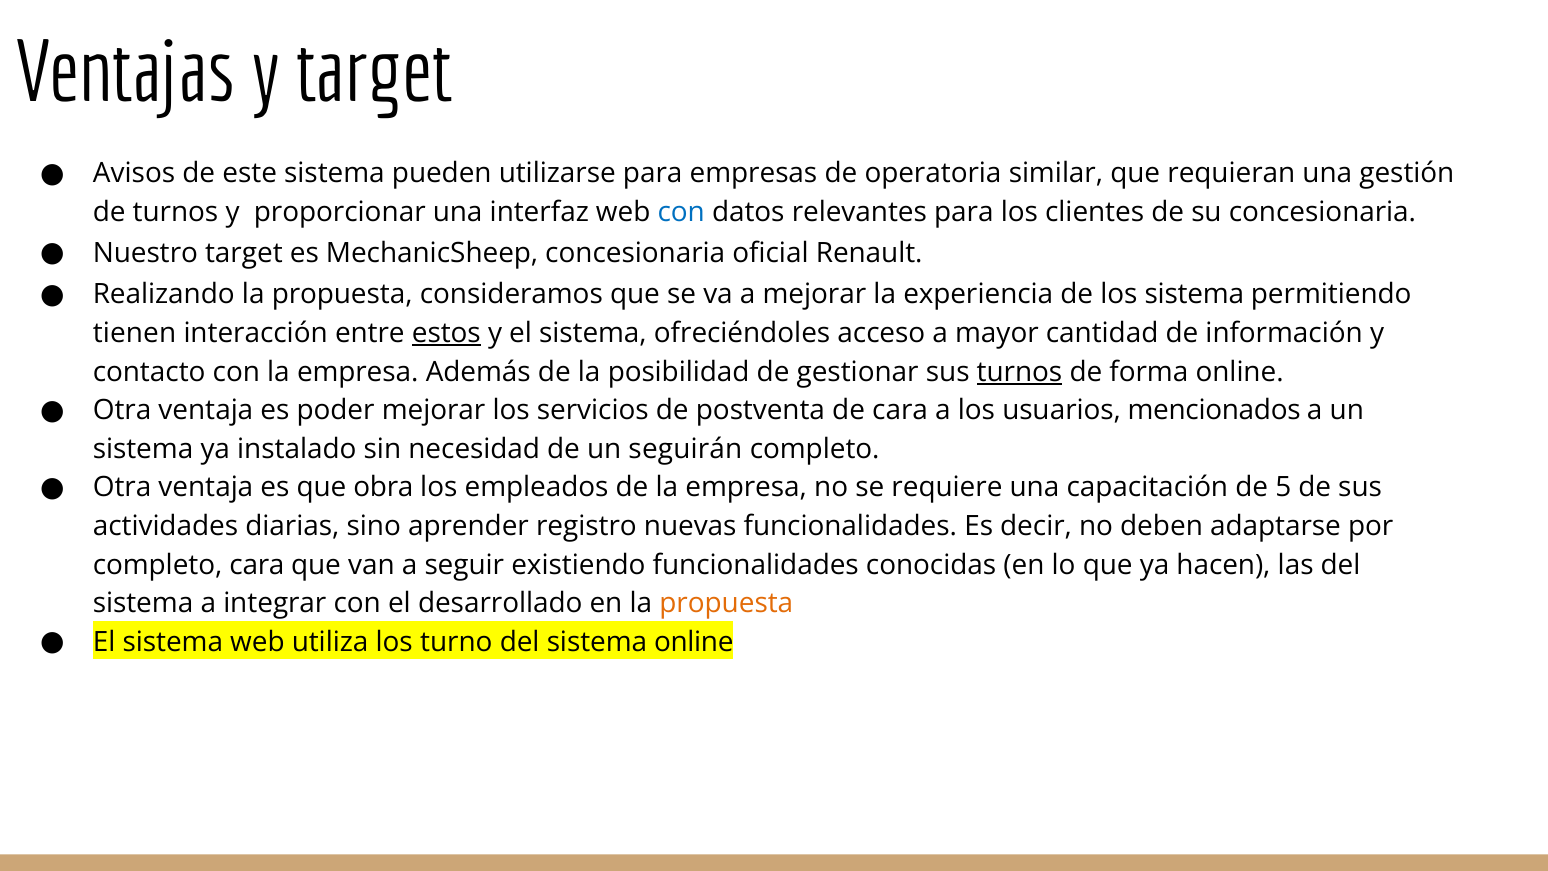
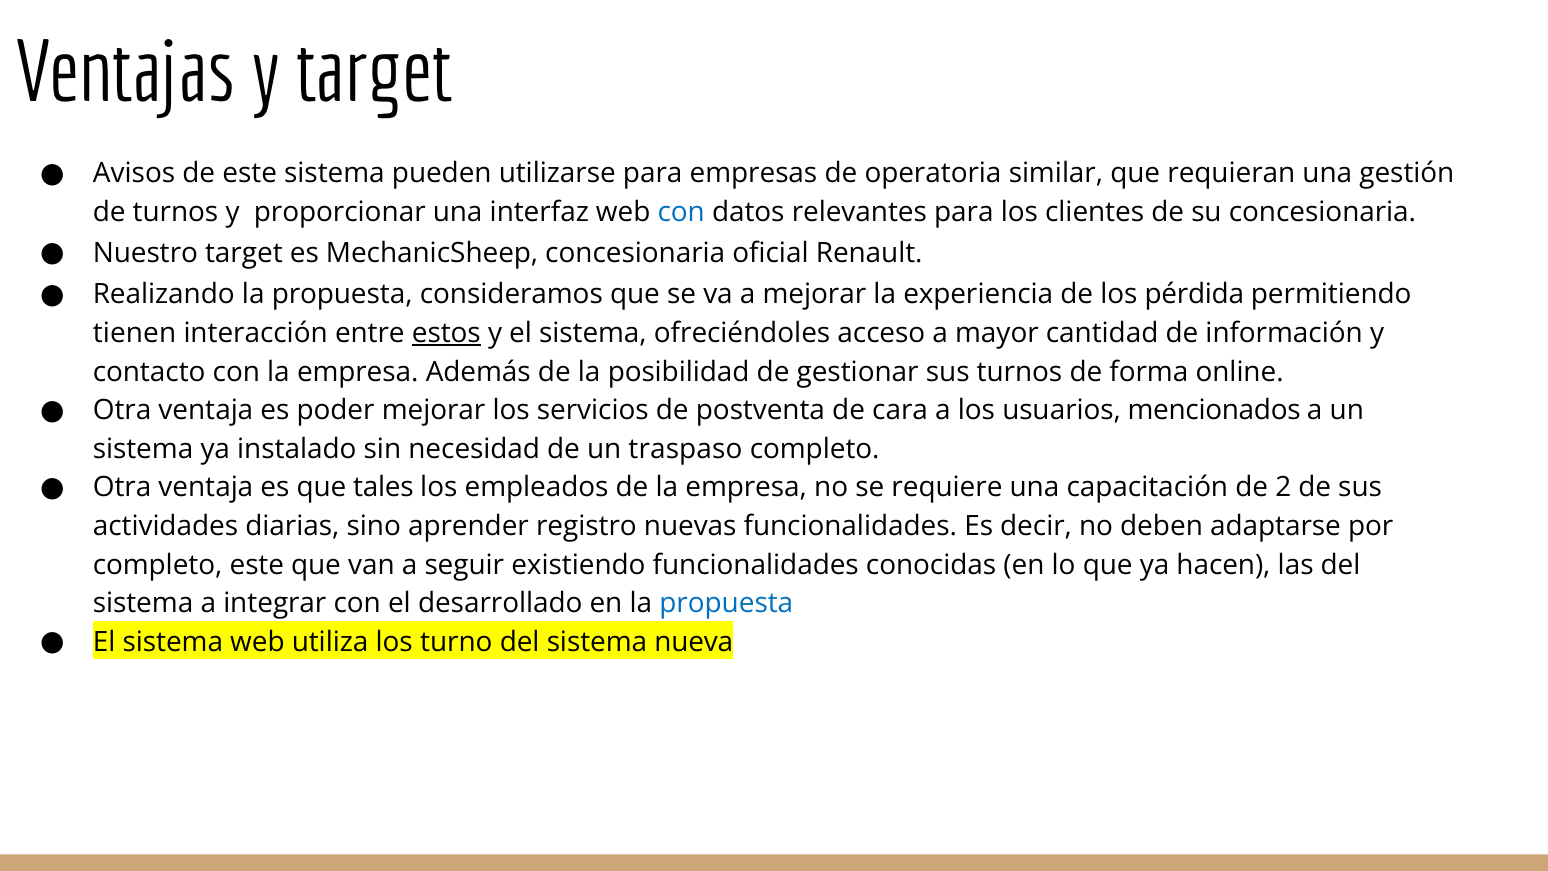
los sistema: sistema -> pérdida
turnos at (1019, 372) underline: present -> none
seguirán: seguirán -> traspaso
obra: obra -> tales
5: 5 -> 2
completo cara: cara -> este
propuesta at (726, 603) colour: orange -> blue
sistema online: online -> nueva
